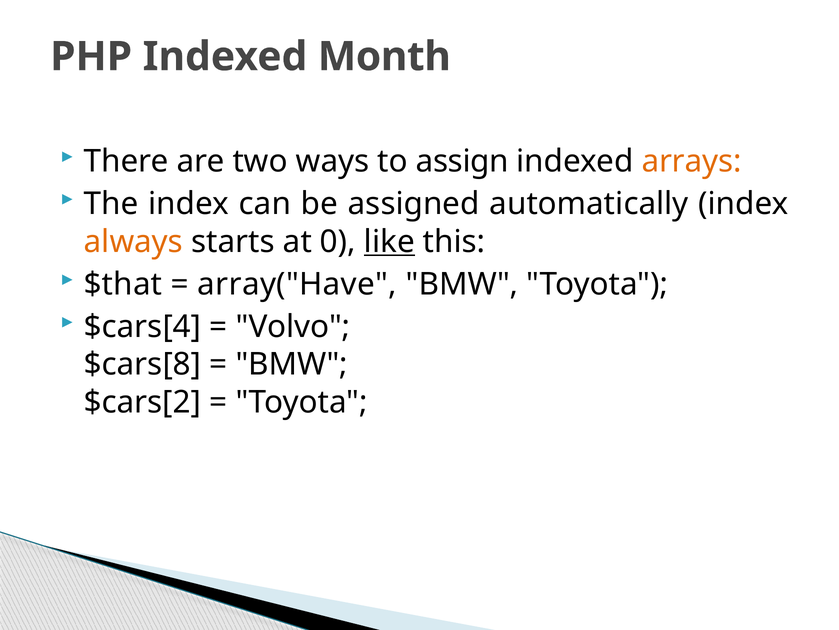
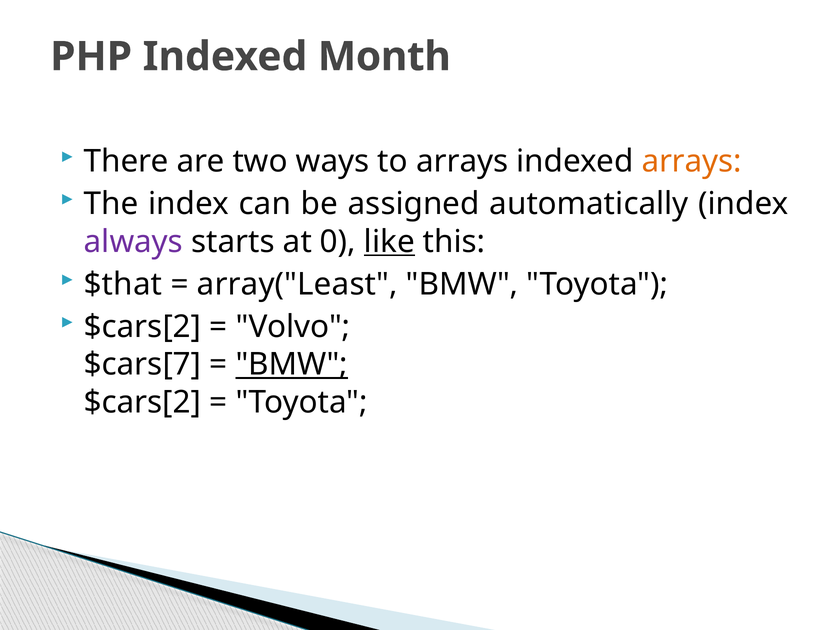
to assign: assign -> arrays
always colour: orange -> purple
array("Have: array("Have -> array("Least
$cars[4 at (142, 326): $cars[4 -> $cars[2
$cars[8: $cars[8 -> $cars[7
BMW at (292, 364) underline: none -> present
